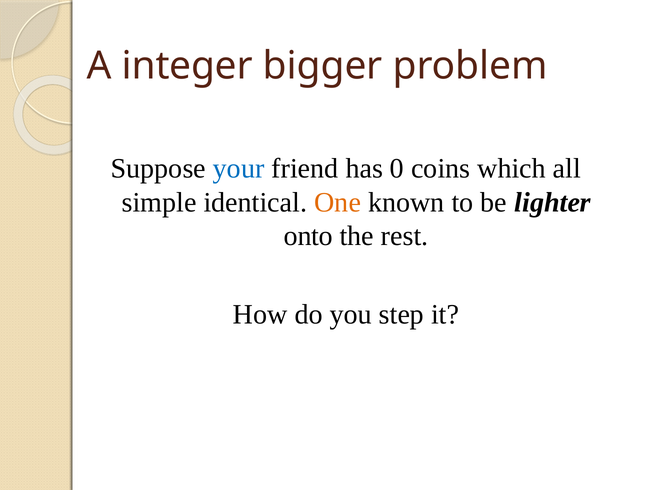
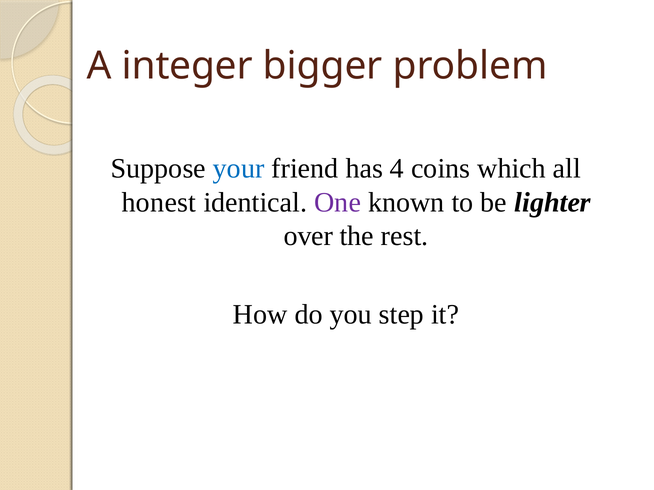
0: 0 -> 4
simple: simple -> honest
One colour: orange -> purple
onto: onto -> over
